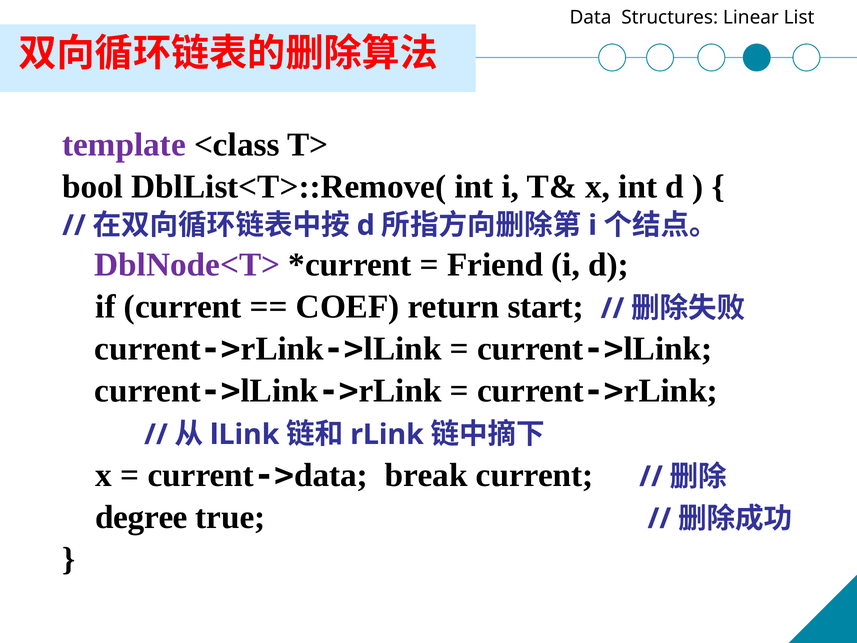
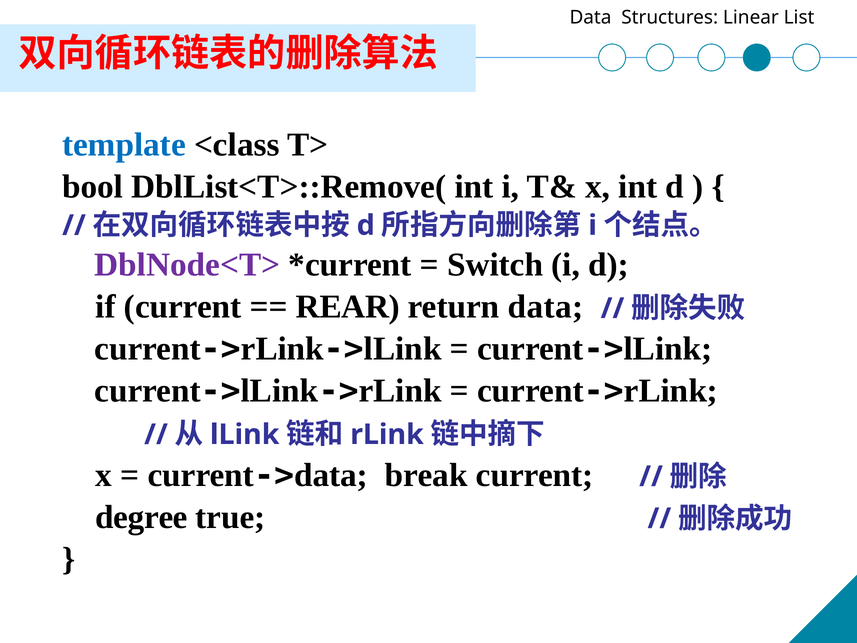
template colour: purple -> blue
Friend: Friend -> Switch
COEF: COEF -> REAR
return start: start -> data
